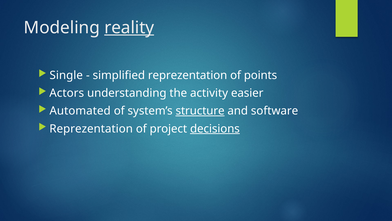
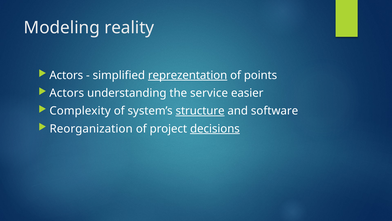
reality underline: present -> none
Single at (66, 75): Single -> Actors
reprezentation at (188, 75) underline: none -> present
activity: activity -> service
Automated: Automated -> Complexity
Reprezentation at (91, 128): Reprezentation -> Reorganization
